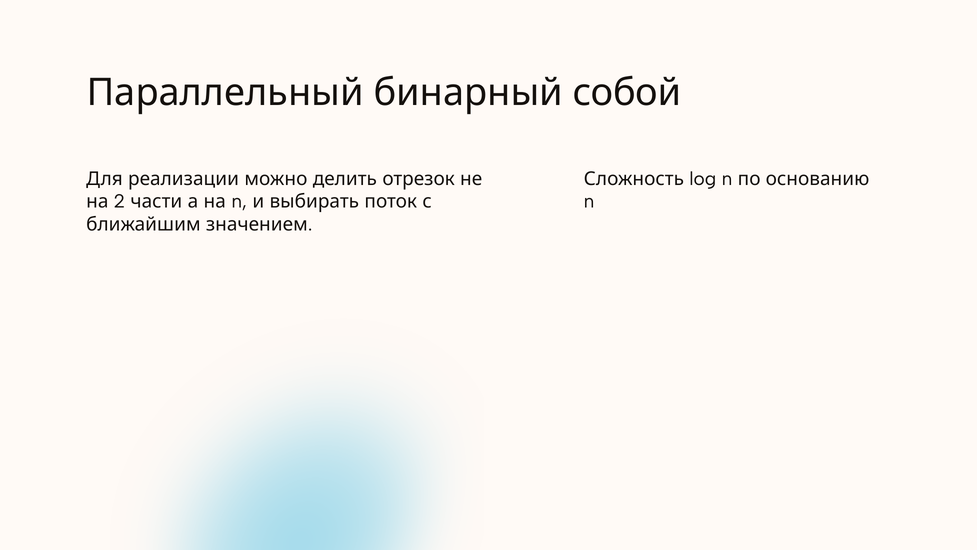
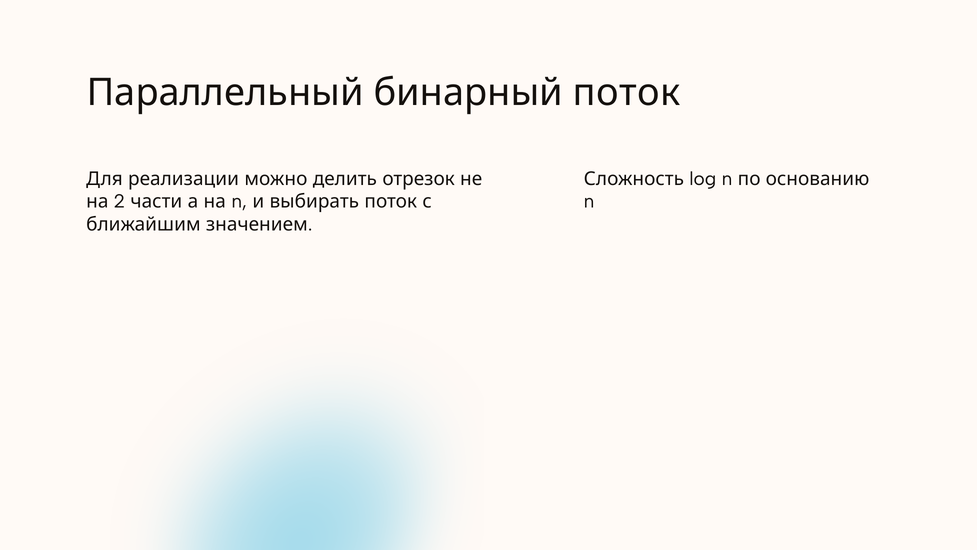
бинарный собой: собой -> поток
